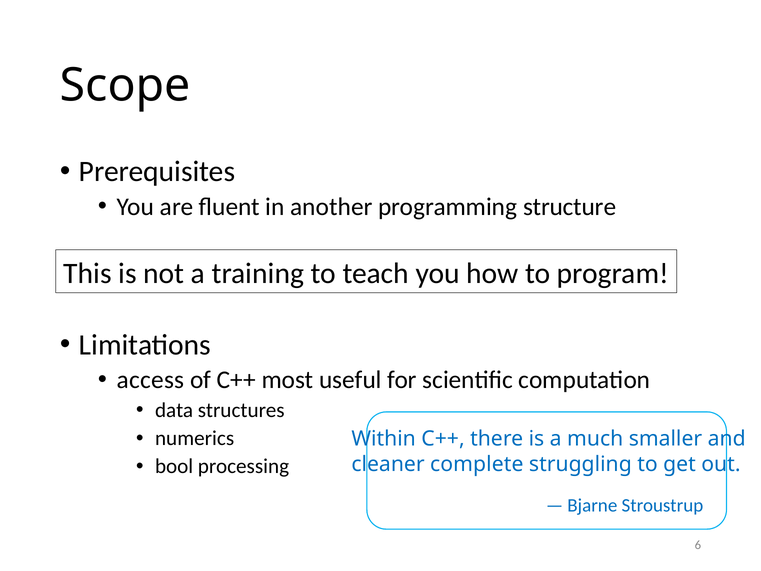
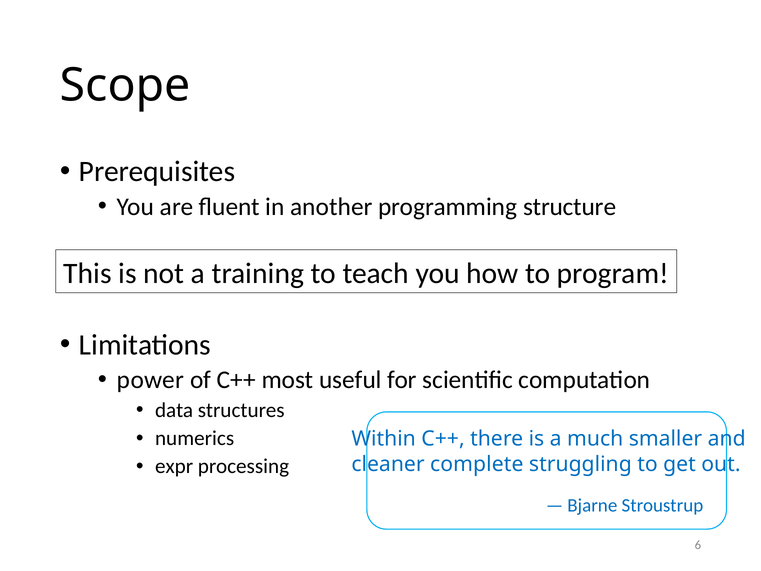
access: access -> power
bool: bool -> expr
